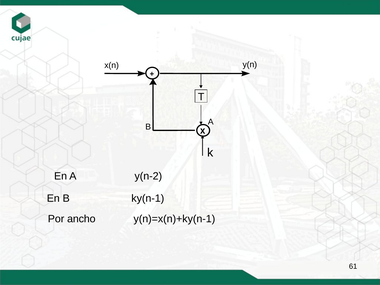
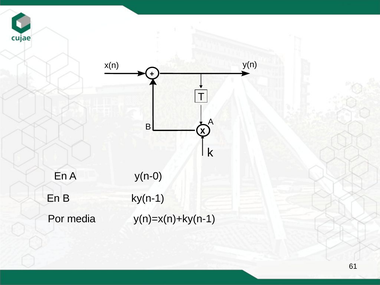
y(n-2: y(n-2 -> y(n-0
ancho: ancho -> media
